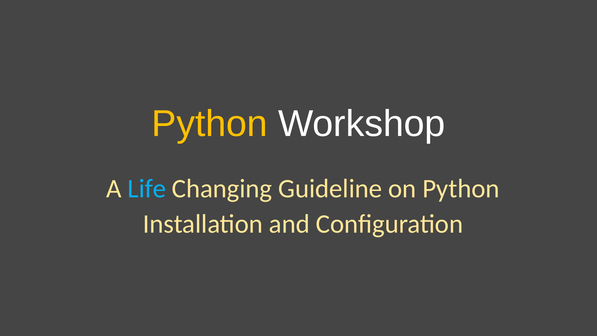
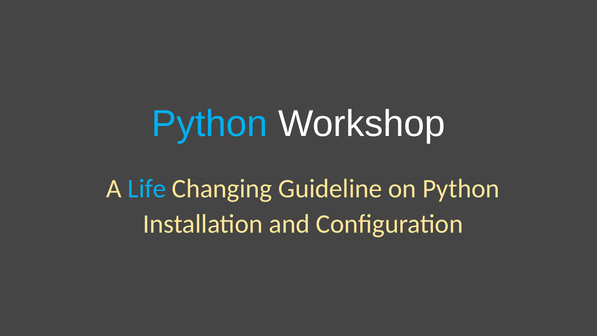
Python at (210, 124) colour: yellow -> light blue
